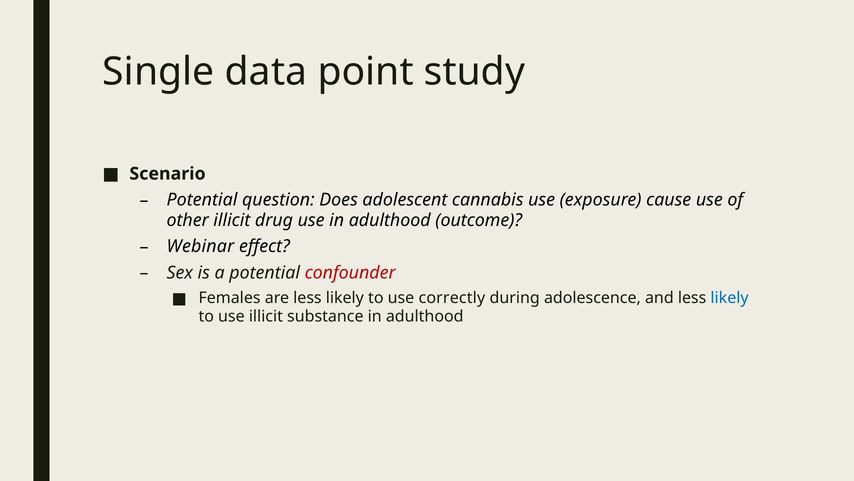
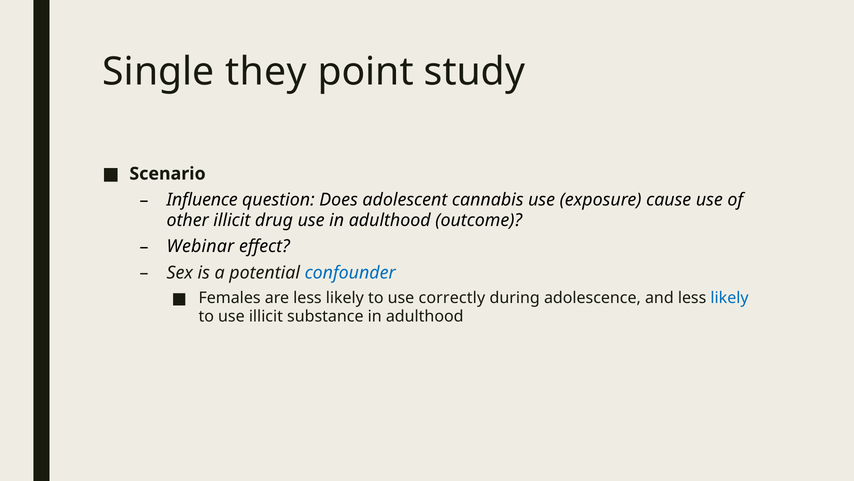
data: data -> they
Potential at (202, 200): Potential -> Influence
confounder colour: red -> blue
